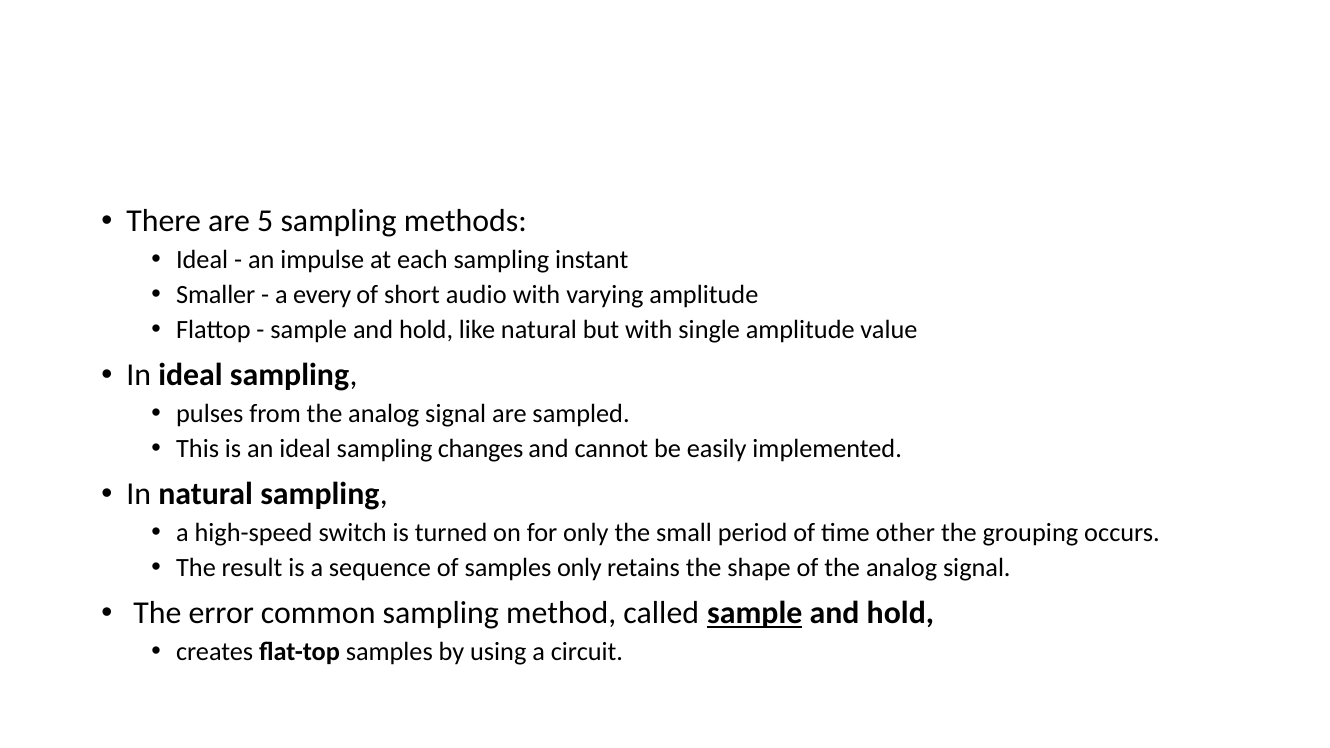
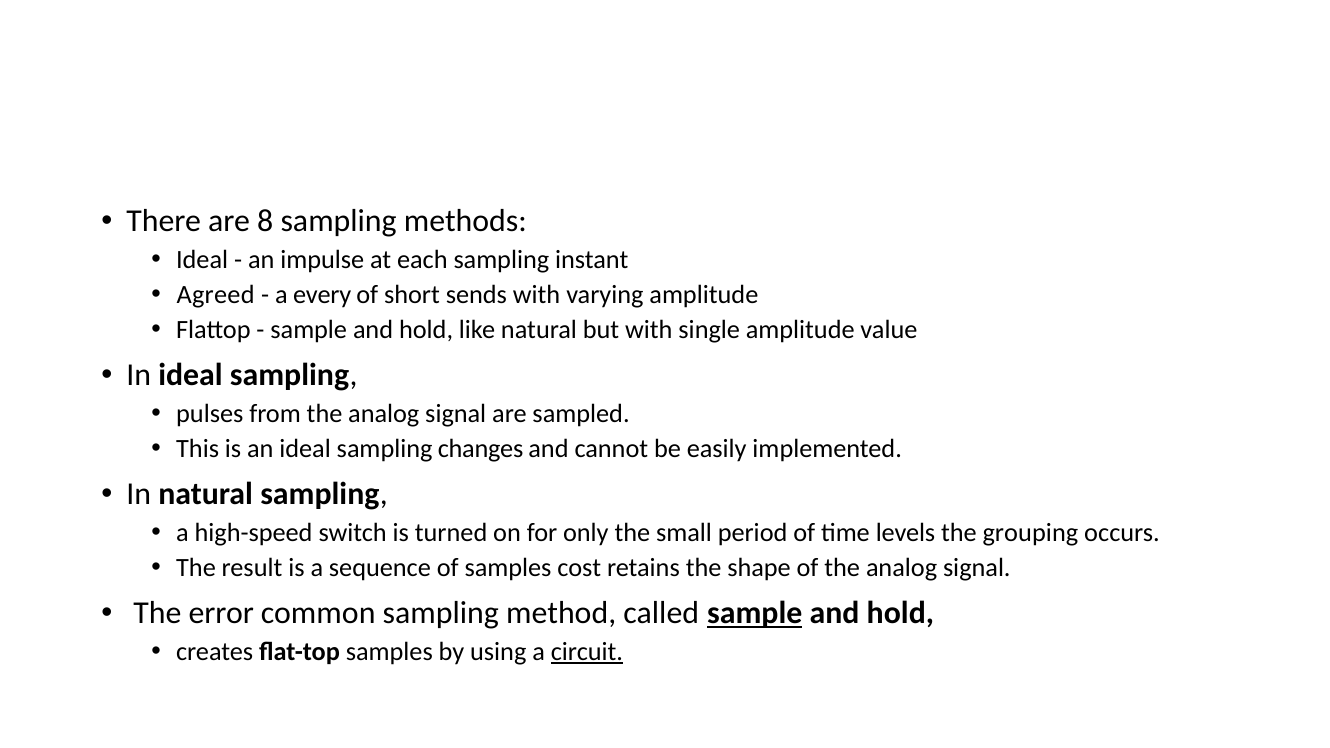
5: 5 -> 8
Smaller: Smaller -> Agreed
audio: audio -> sends
other: other -> levels
samples only: only -> cost
circuit underline: none -> present
